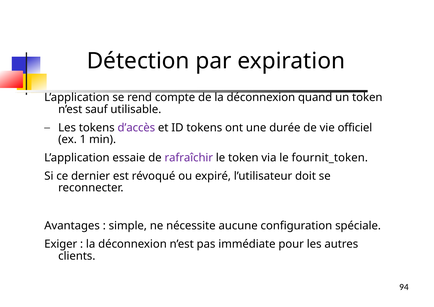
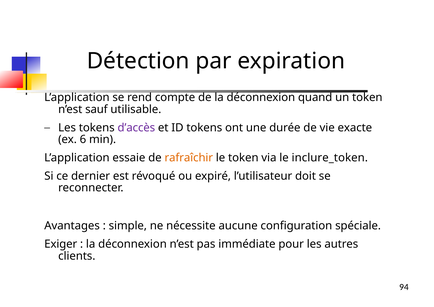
officiel: officiel -> exacte
1: 1 -> 6
rafraîchir colour: purple -> orange
fournit_token: fournit_token -> inclure_token
